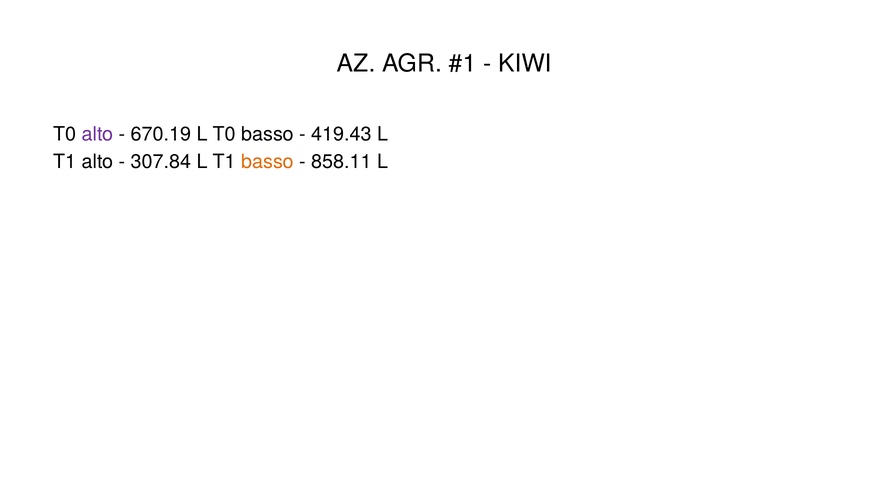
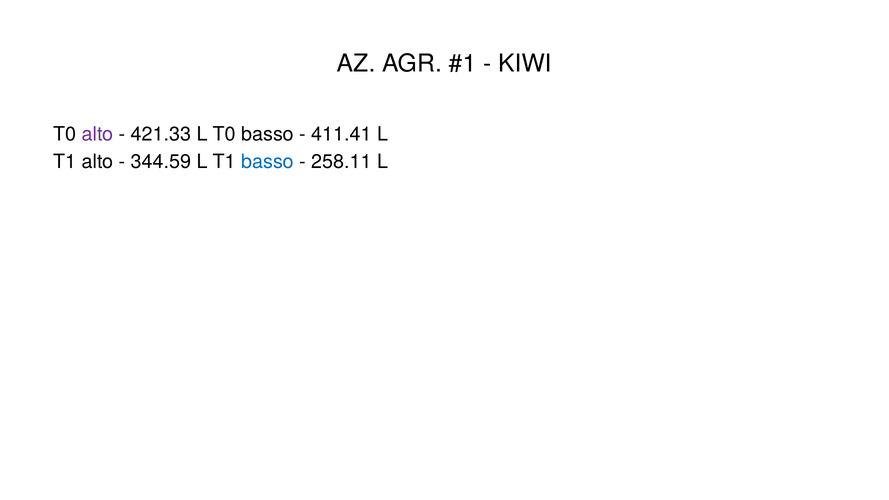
670.19: 670.19 -> 421.33
419.43: 419.43 -> 411.41
307.84: 307.84 -> 344.59
basso at (268, 162) colour: orange -> blue
858.11: 858.11 -> 258.11
